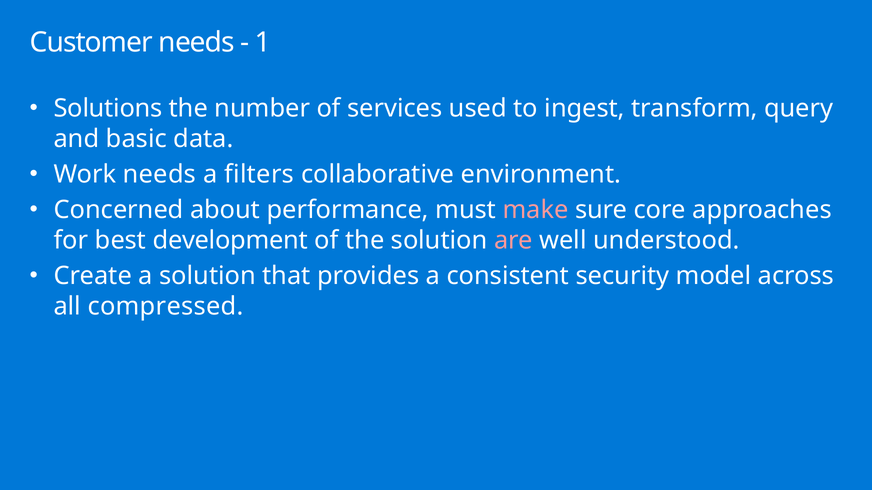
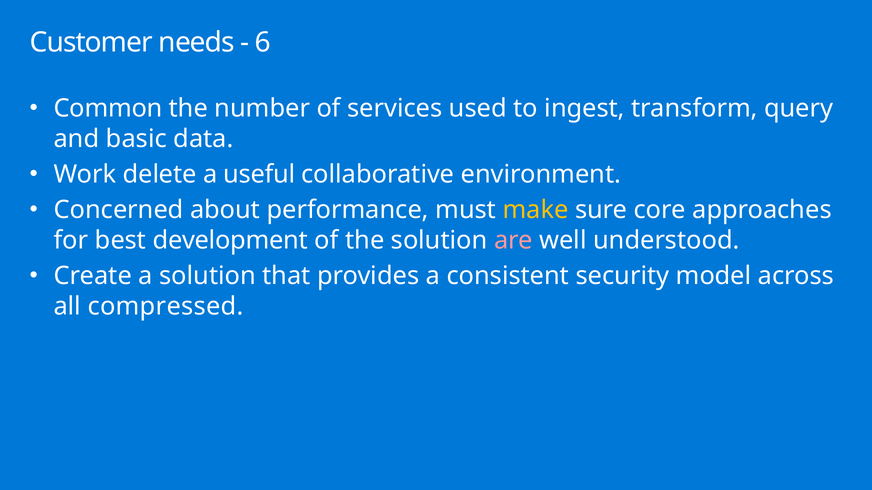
1: 1 -> 6
Solutions: Solutions -> Common
Work needs: needs -> delete
filters: filters -> useful
make colour: pink -> yellow
